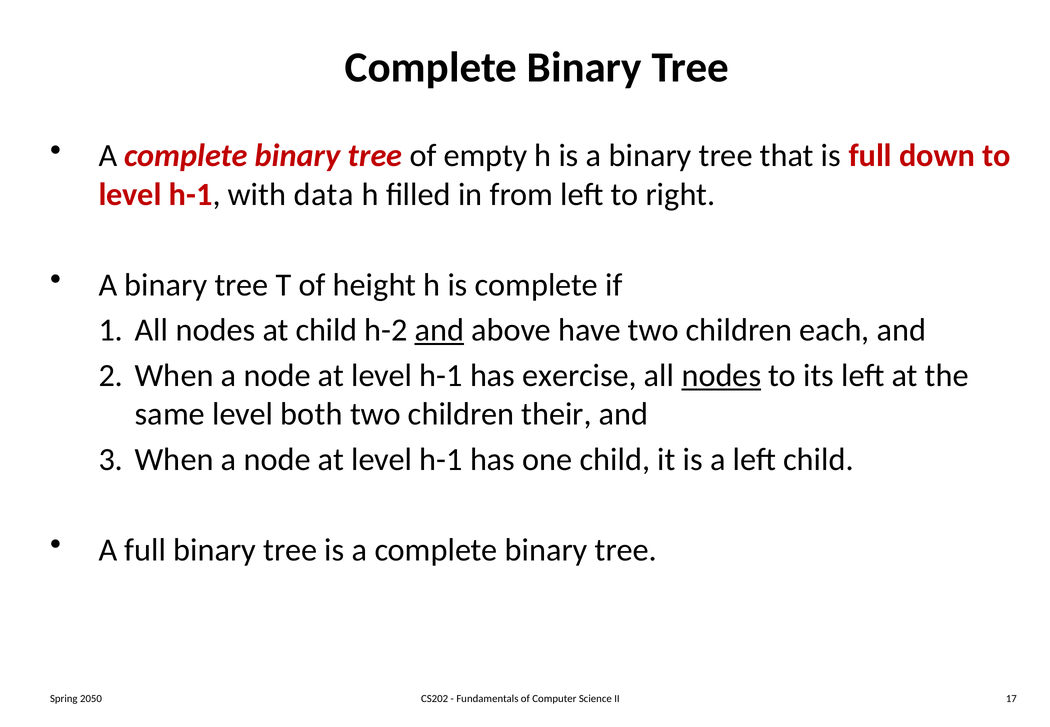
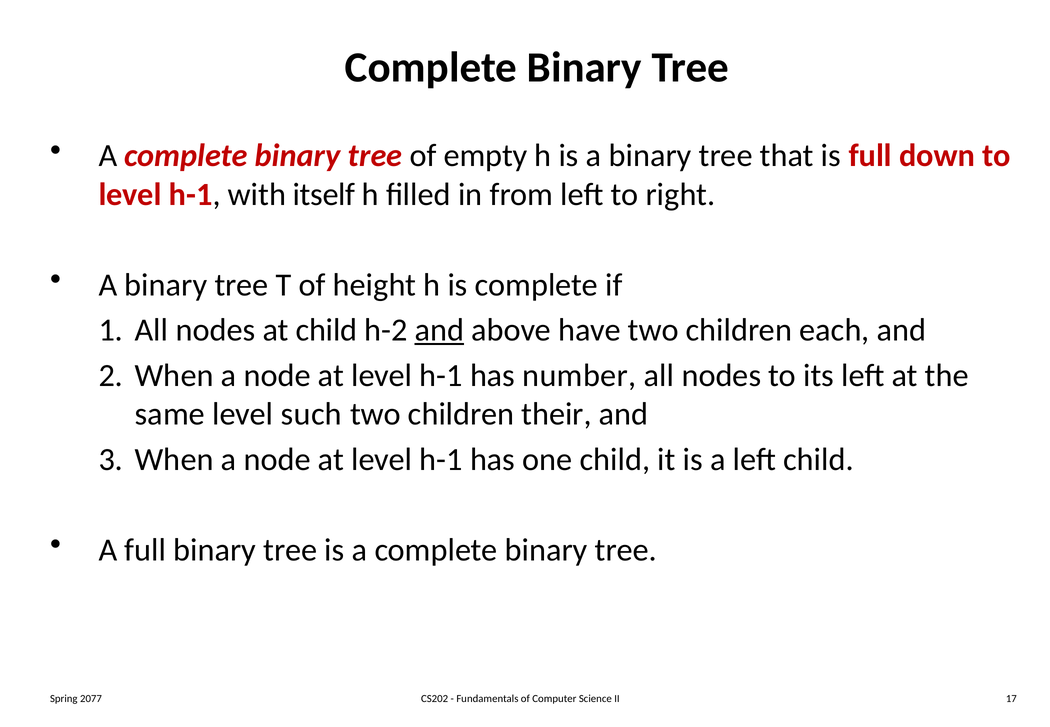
data: data -> itself
exercise: exercise -> number
nodes at (721, 375) underline: present -> none
both: both -> such
2050: 2050 -> 2077
